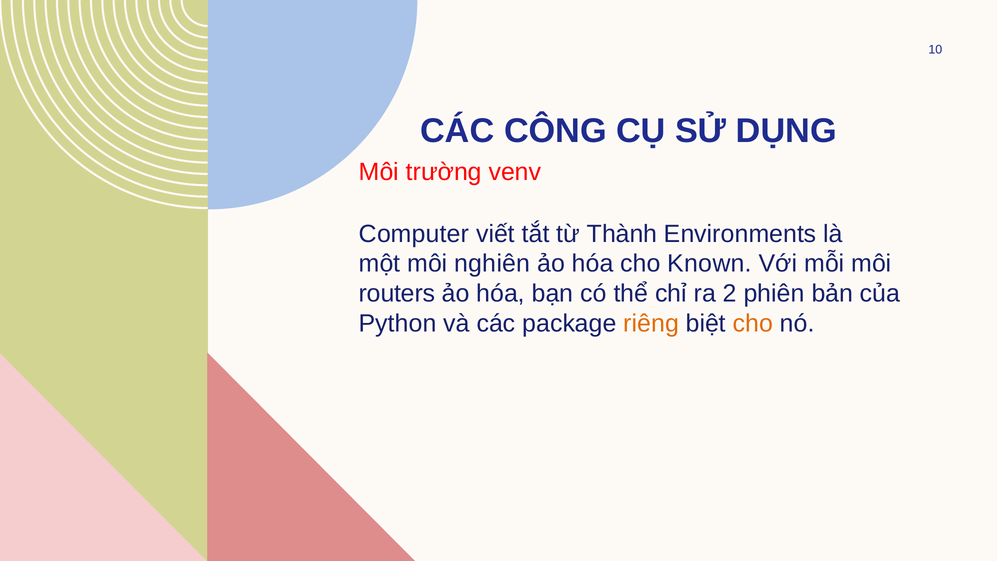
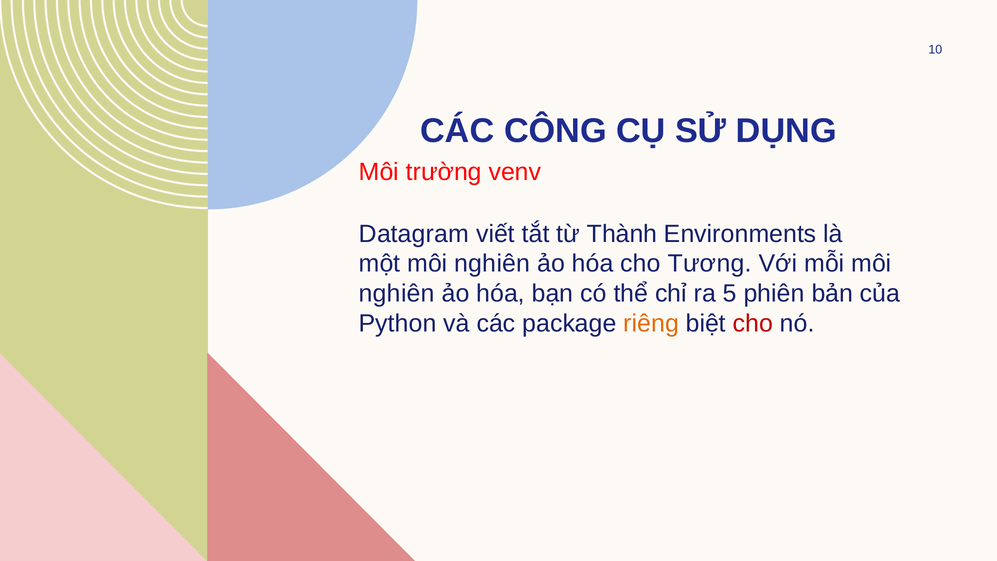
Computer: Computer -> Datagram
Known: Known -> Tương
routers at (397, 294): routers -> nghiên
2: 2 -> 5
cho at (753, 323) colour: orange -> red
